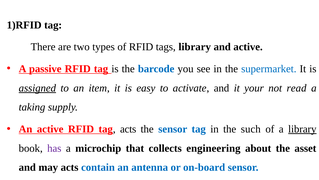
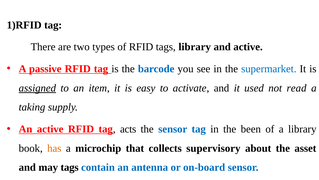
your: your -> used
such: such -> been
library at (302, 129) underline: present -> none
has colour: purple -> orange
engineering: engineering -> supervisory
may acts: acts -> tags
